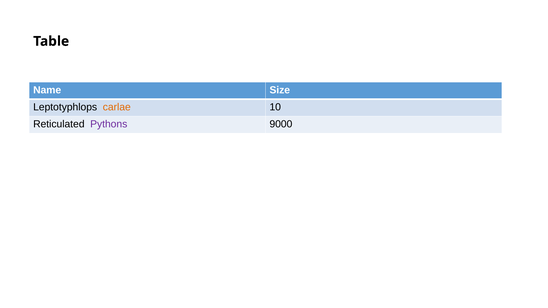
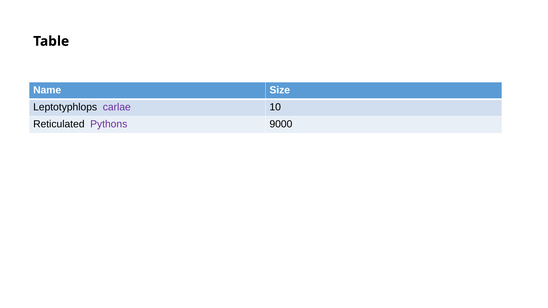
carlae colour: orange -> purple
